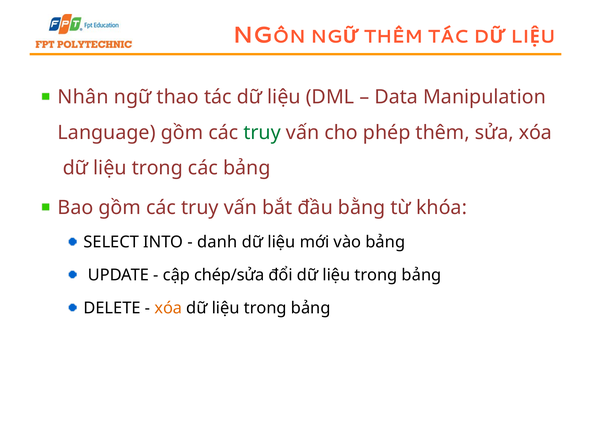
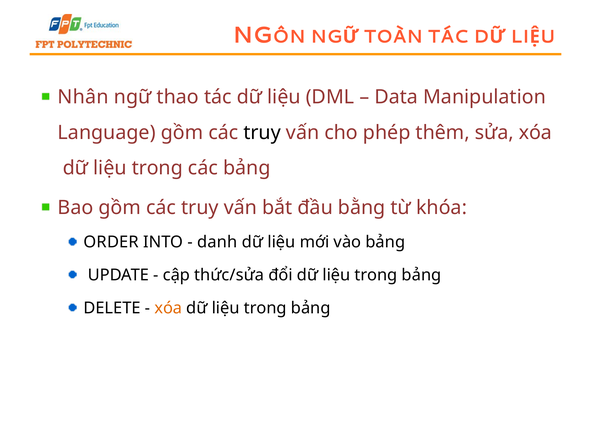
THÊM at (393, 37): THÊM -> TOÀN
truy at (262, 132) colour: green -> black
SELECT: SELECT -> ORDER
chép/sửa: chép/sửa -> thức/sửa
